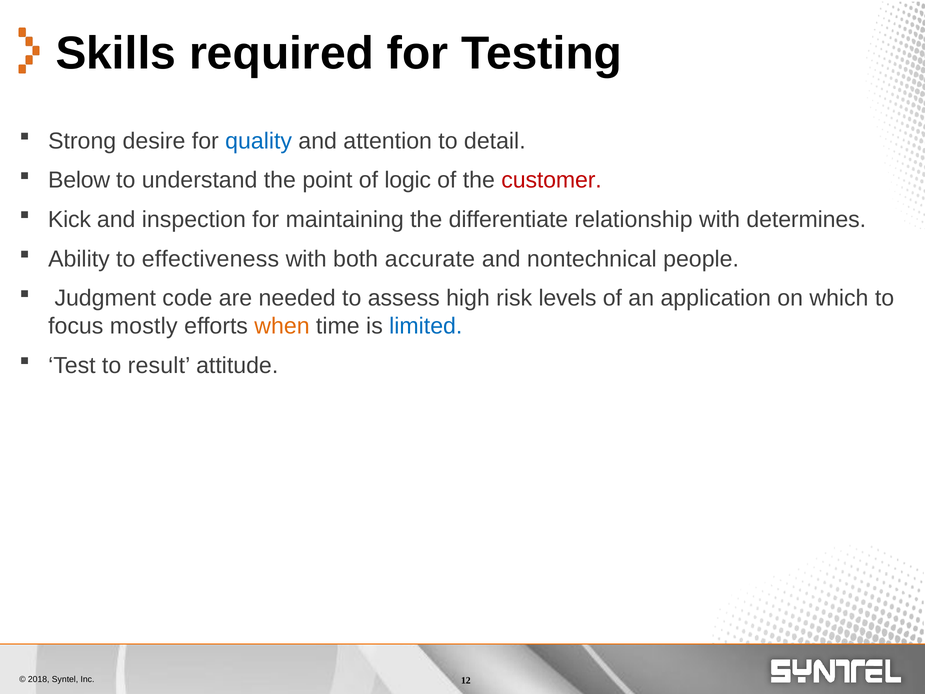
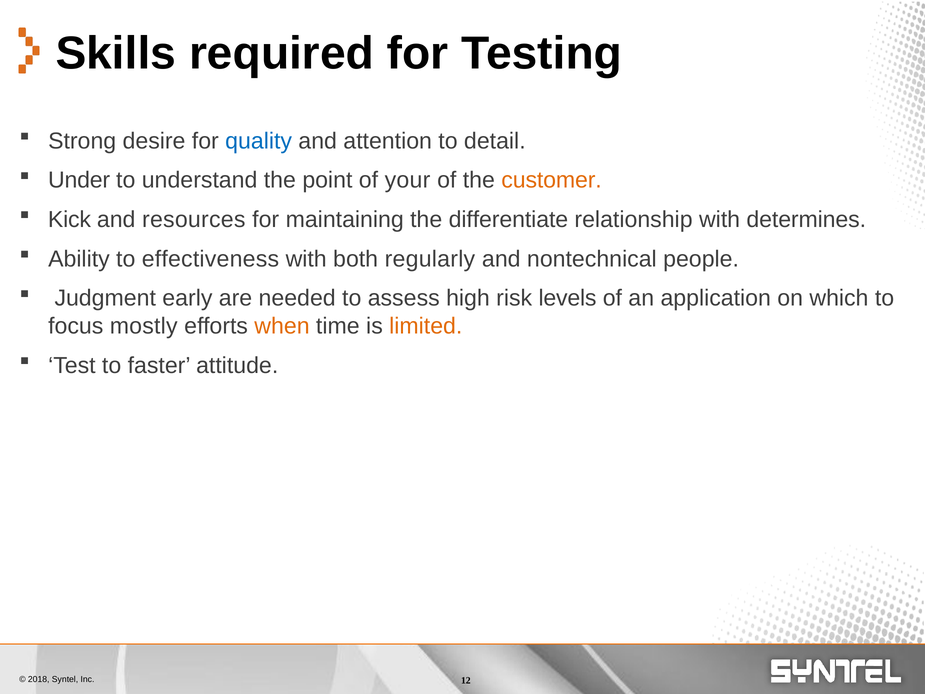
Below: Below -> Under
logic: logic -> your
customer colour: red -> orange
inspection: inspection -> resources
accurate: accurate -> regularly
code: code -> early
limited colour: blue -> orange
result: result -> faster
